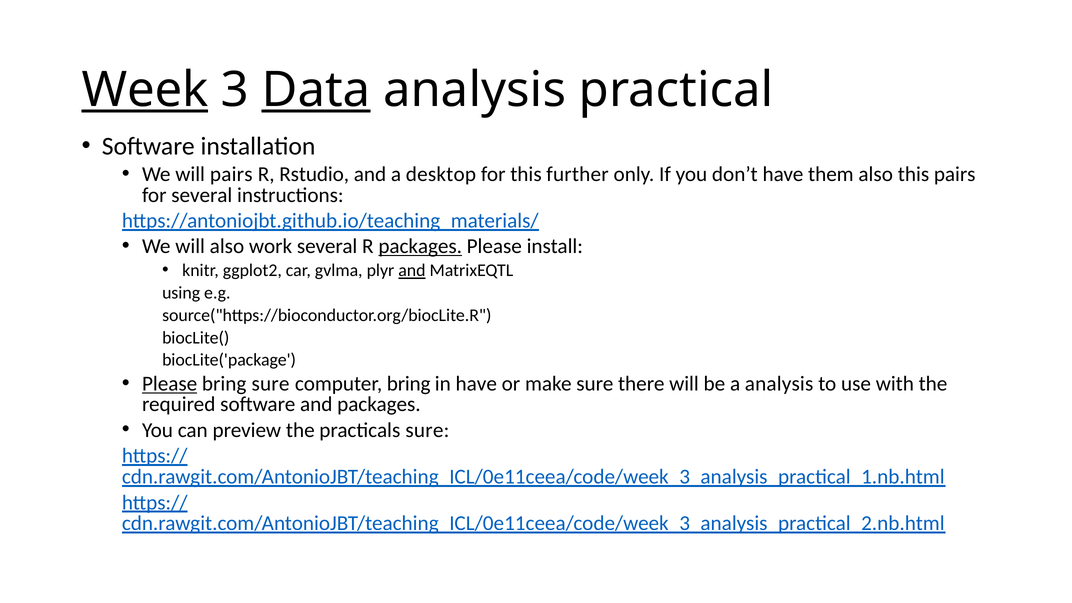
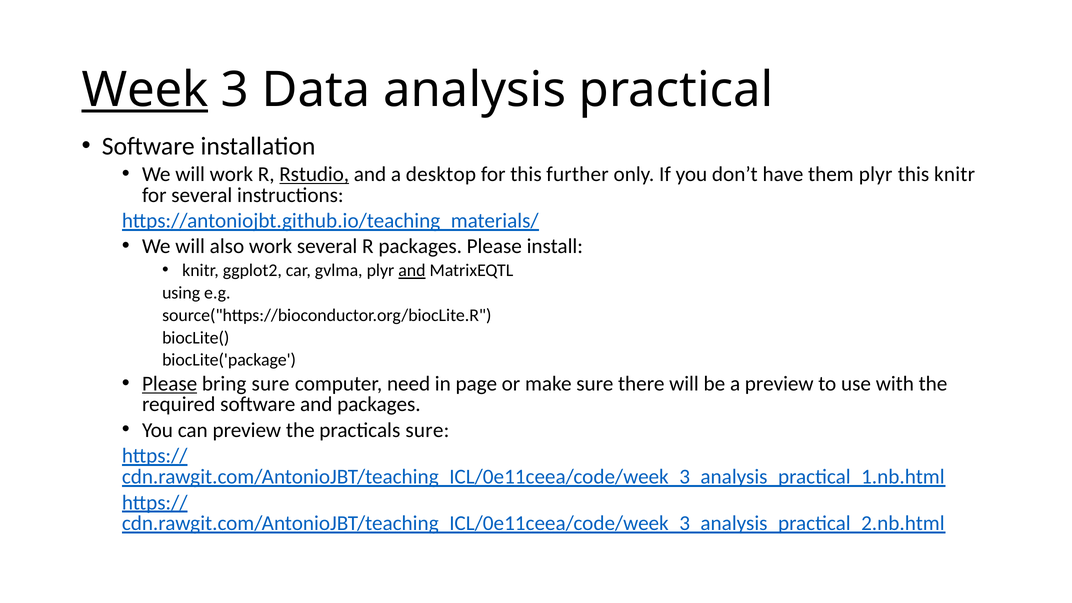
Data underline: present -> none
will pairs: pairs -> work
Rstudio underline: none -> present
them also: also -> plyr
this pairs: pairs -> knitr
packages at (420, 246) underline: present -> none
computer bring: bring -> need
in have: have -> page
a analysis: analysis -> preview
